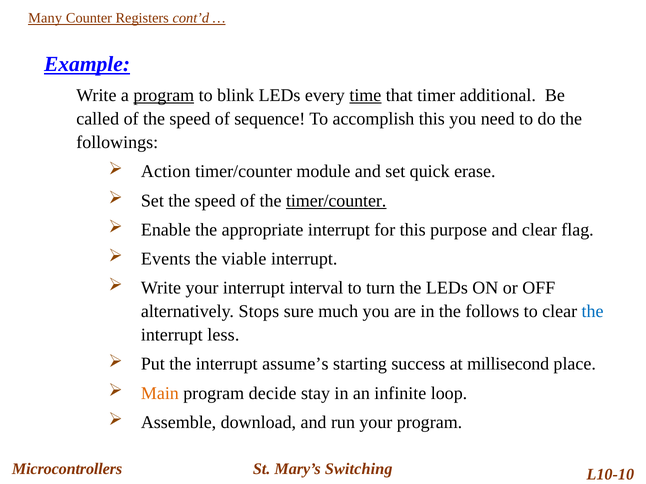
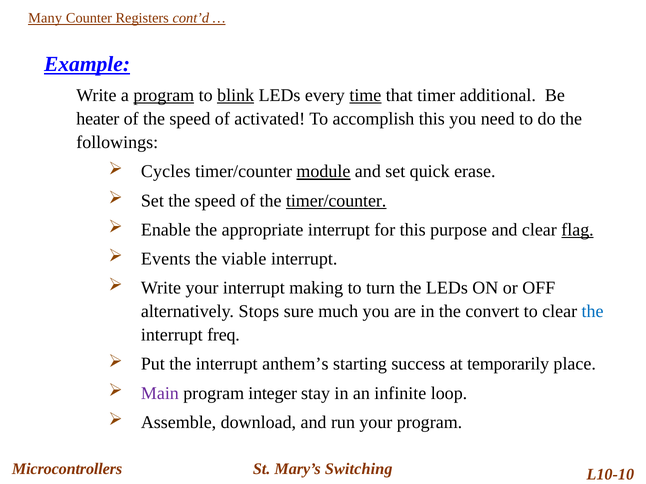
blink underline: none -> present
called: called -> heater
sequence: sequence -> activated
Action: Action -> Cycles
module underline: none -> present
flag underline: none -> present
interval: interval -> making
follows: follows -> convert
less: less -> freq
assume’s: assume’s -> anthem’s
millisecond: millisecond -> temporarily
Main colour: orange -> purple
decide: decide -> integer
